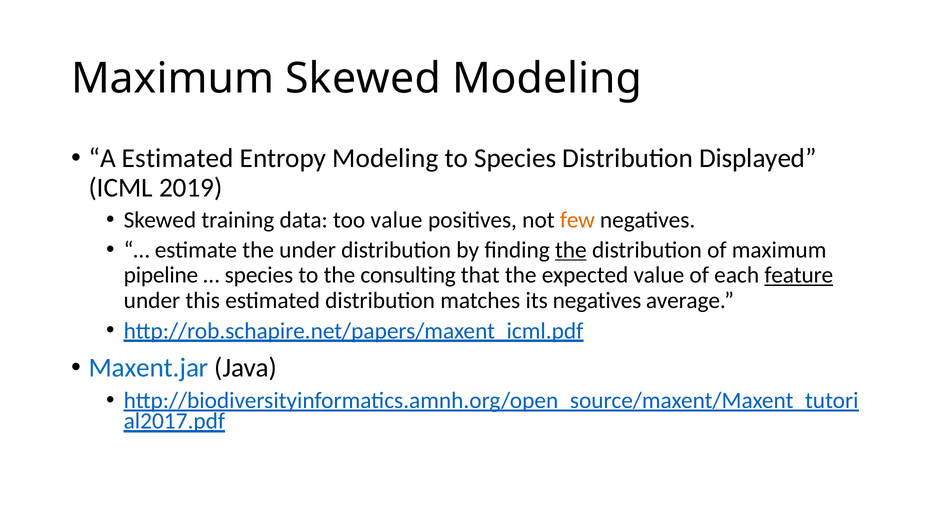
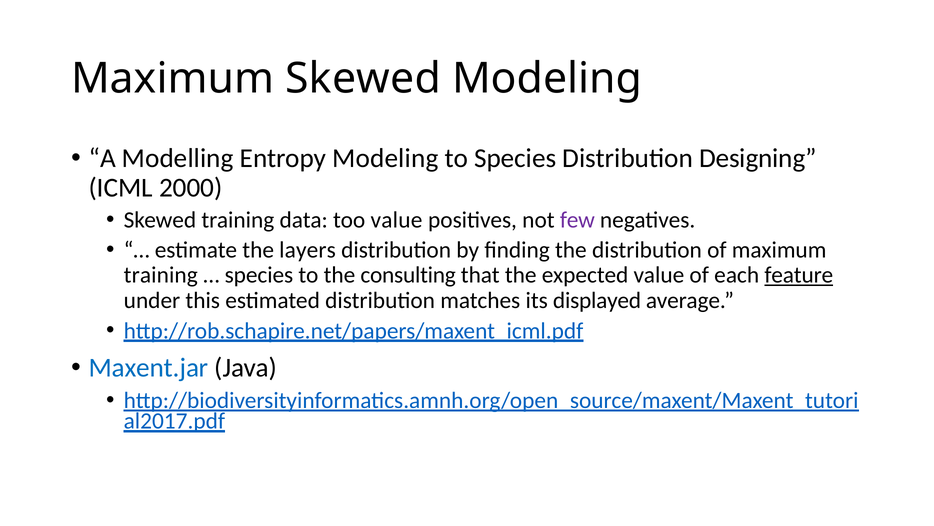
A Estimated: Estimated -> Modelling
Displayed: Displayed -> Designing
2019: 2019 -> 2000
few colour: orange -> purple
the under: under -> layers
the at (571, 250) underline: present -> none
pipeline at (161, 275): pipeline -> training
its negatives: negatives -> displayed
